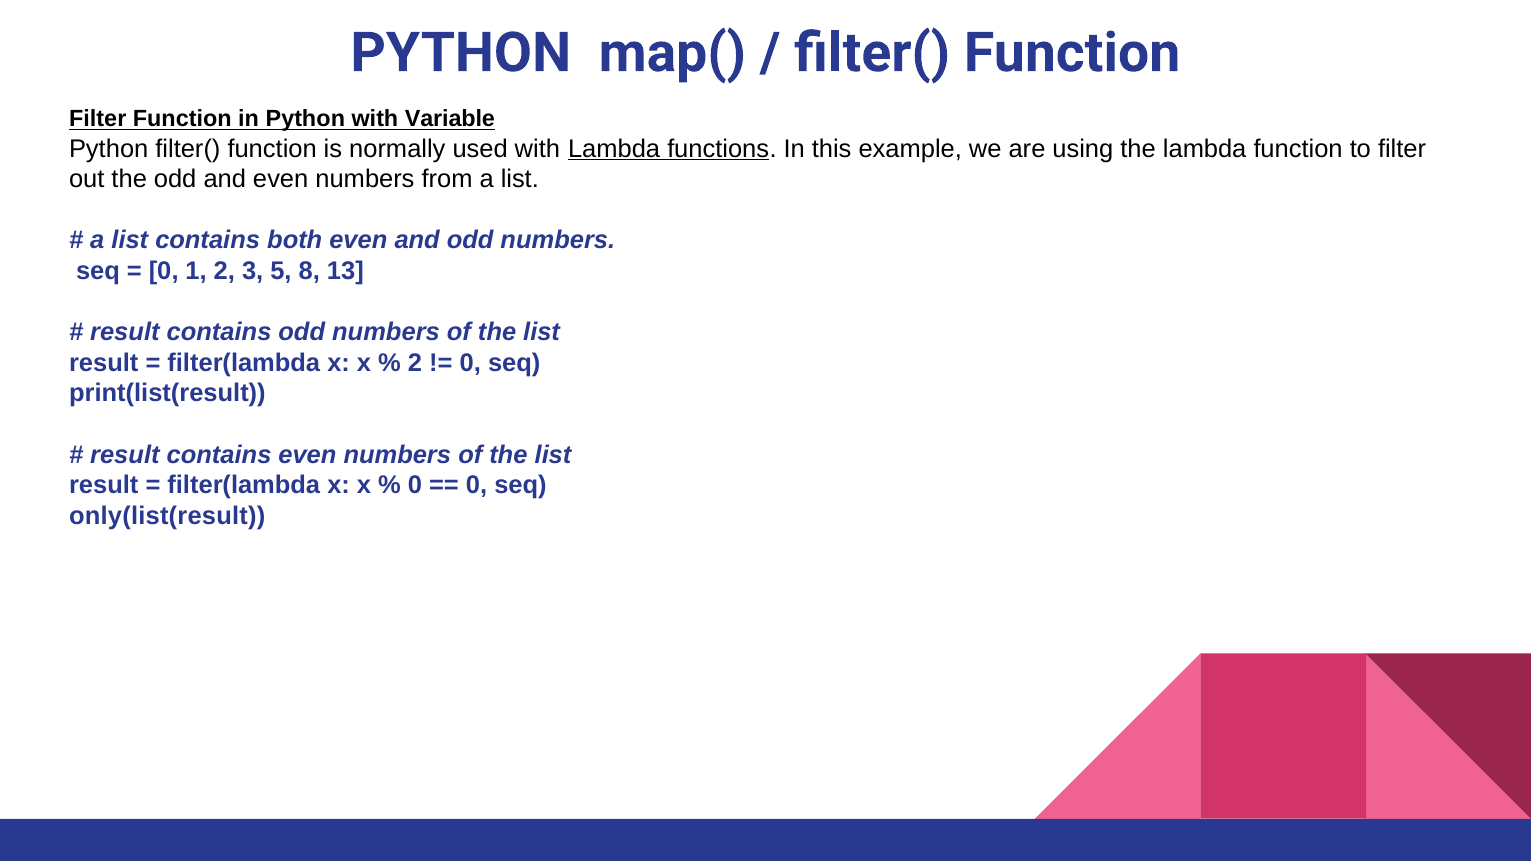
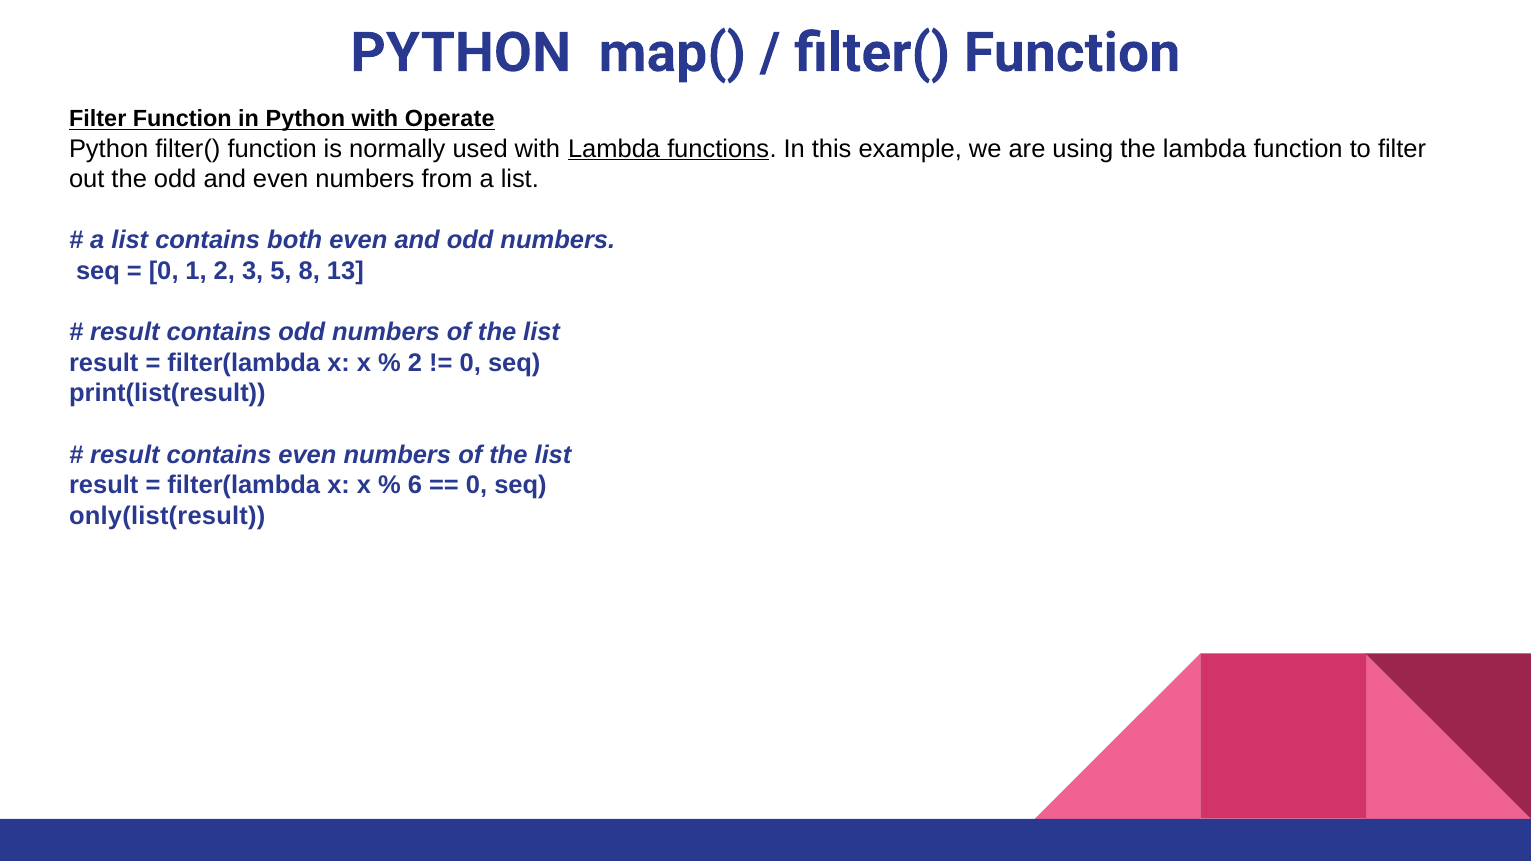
Variable: Variable -> Operate
0 at (415, 485): 0 -> 6
